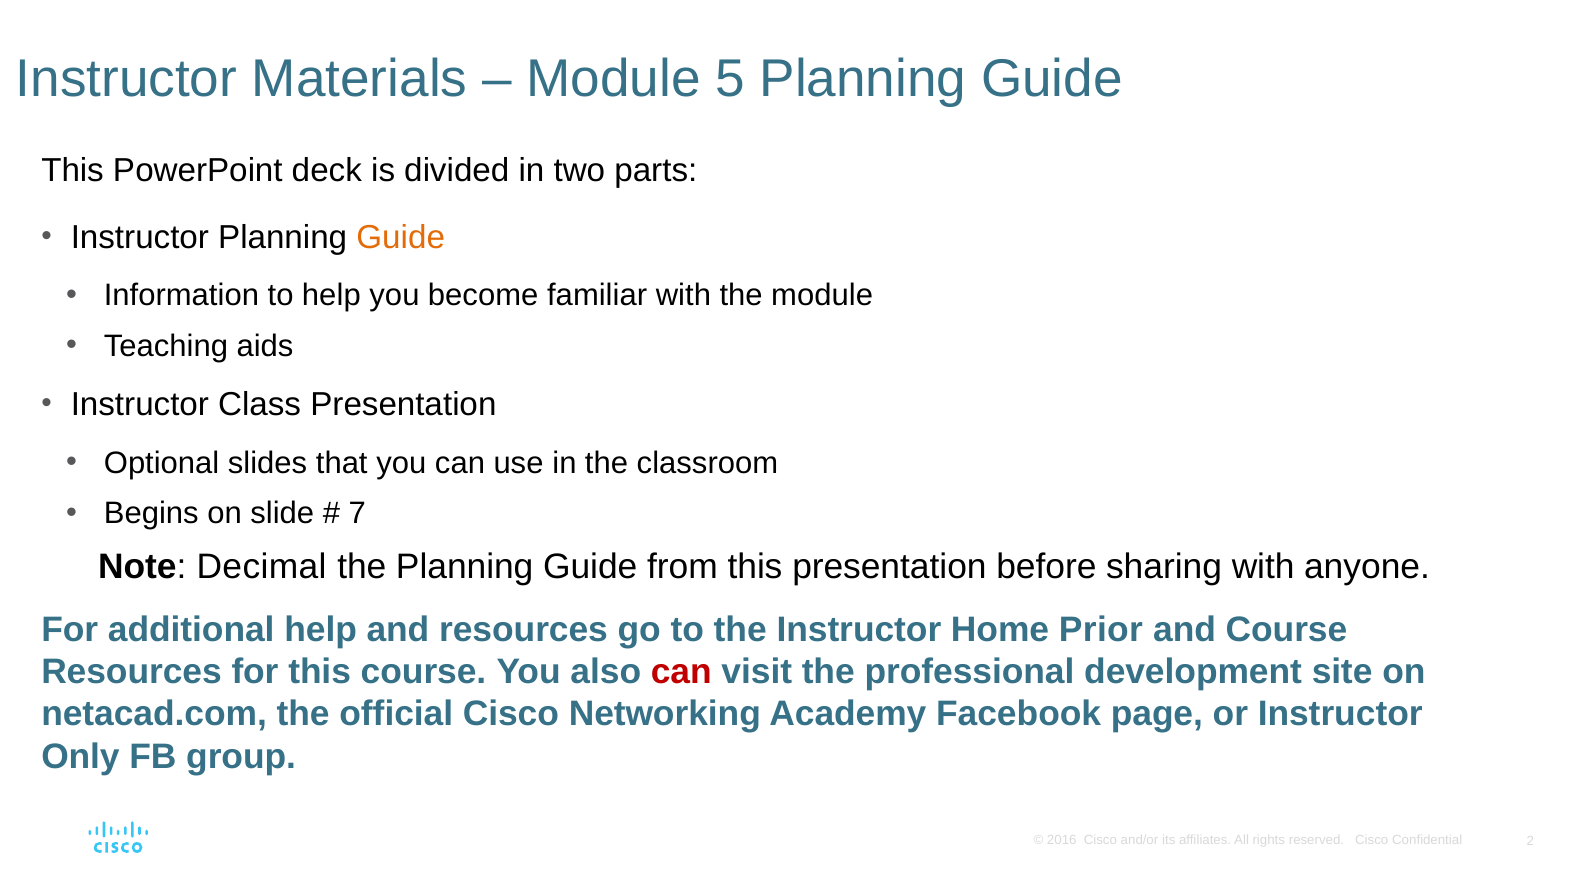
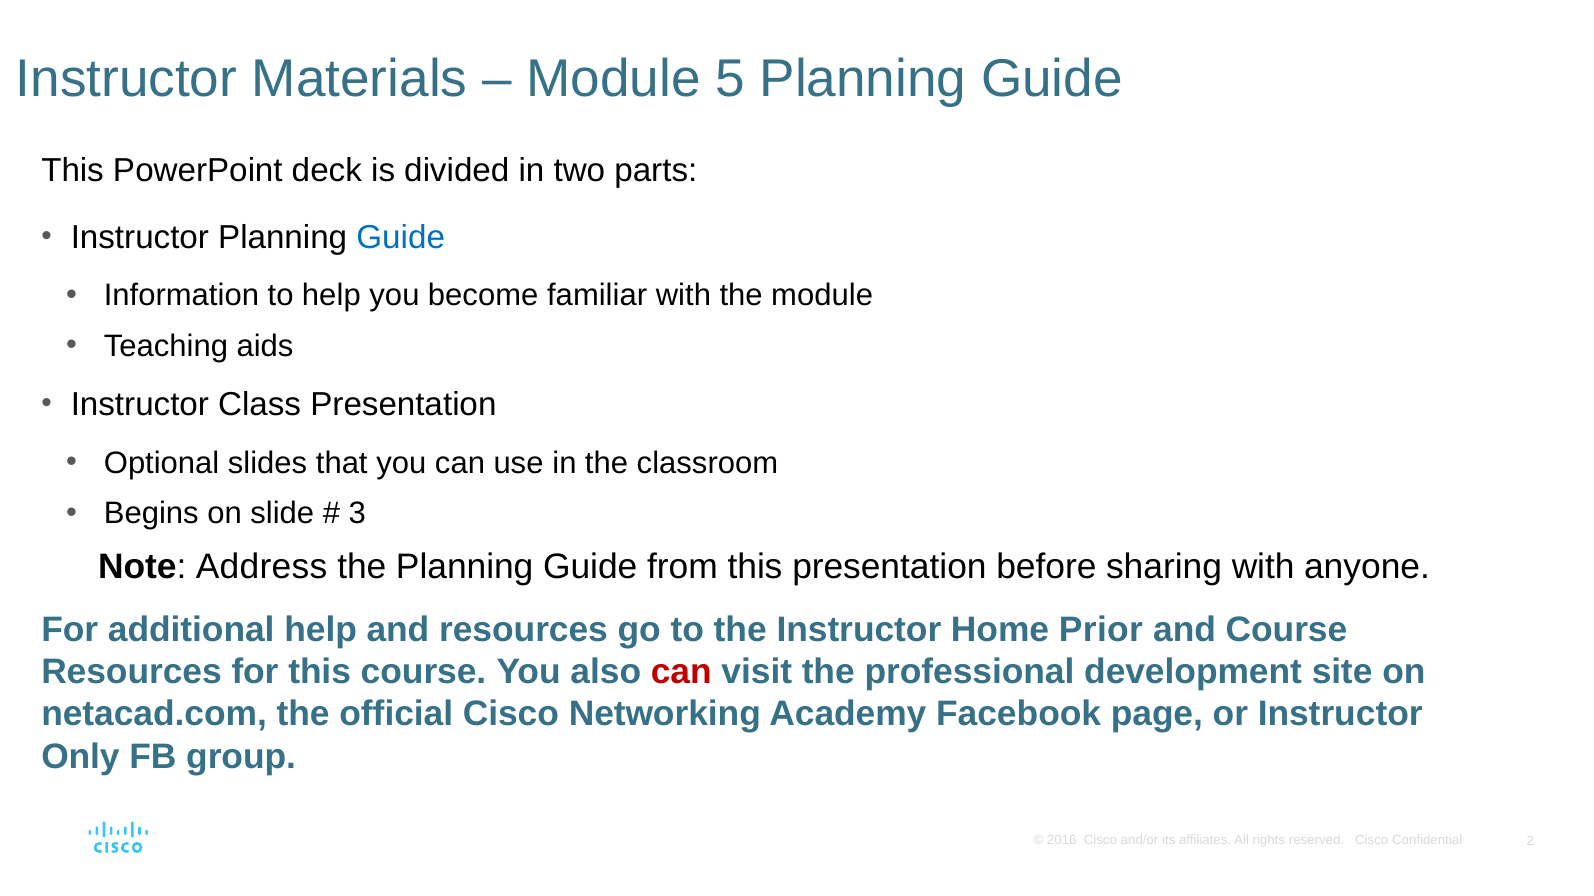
Guide at (401, 238) colour: orange -> blue
7: 7 -> 3
Decimal: Decimal -> Address
